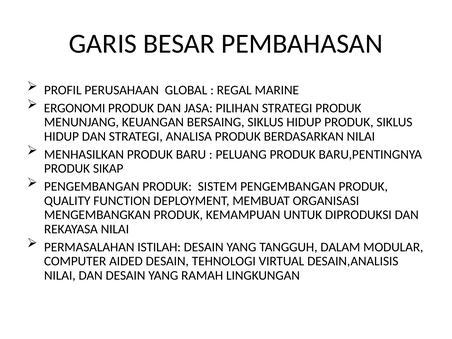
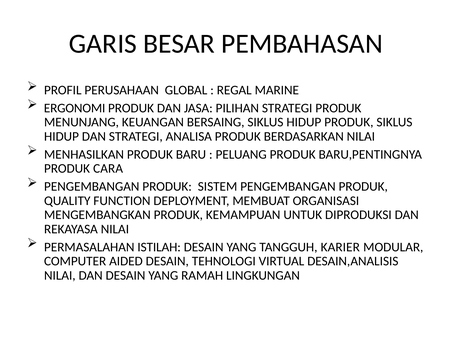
SIKAP: SIKAP -> CARA
DALAM: DALAM -> KARIER
